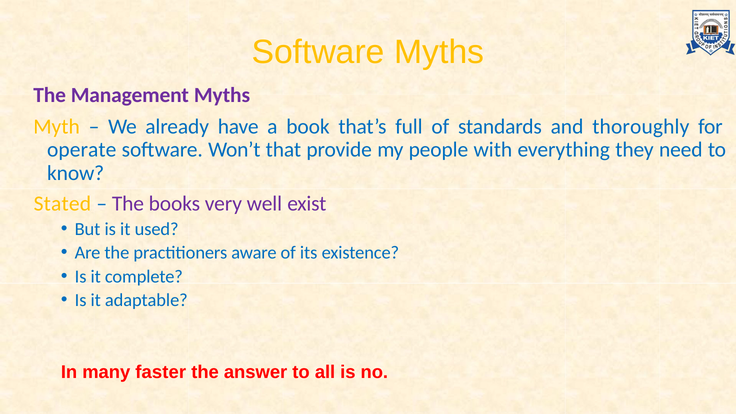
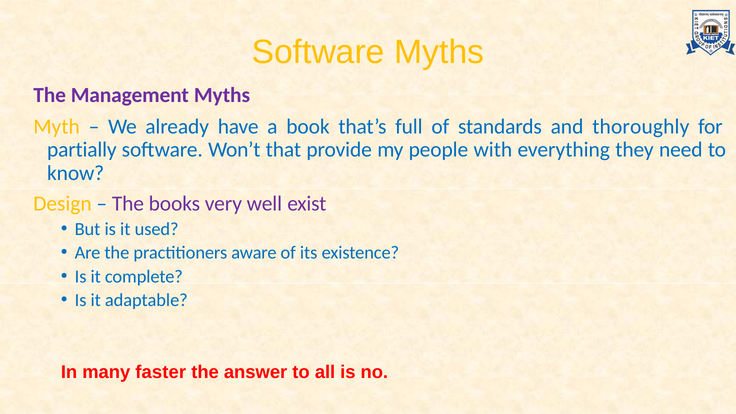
operate: operate -> partially
Stated: Stated -> Design
